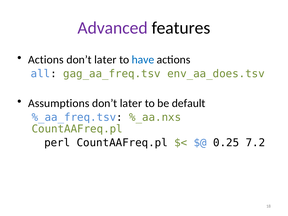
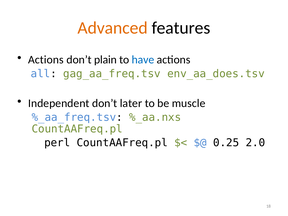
Advanced colour: purple -> orange
later at (105, 60): later -> plain
Assumptions: Assumptions -> Independent
default: default -> muscle
7.2: 7.2 -> 2.0
